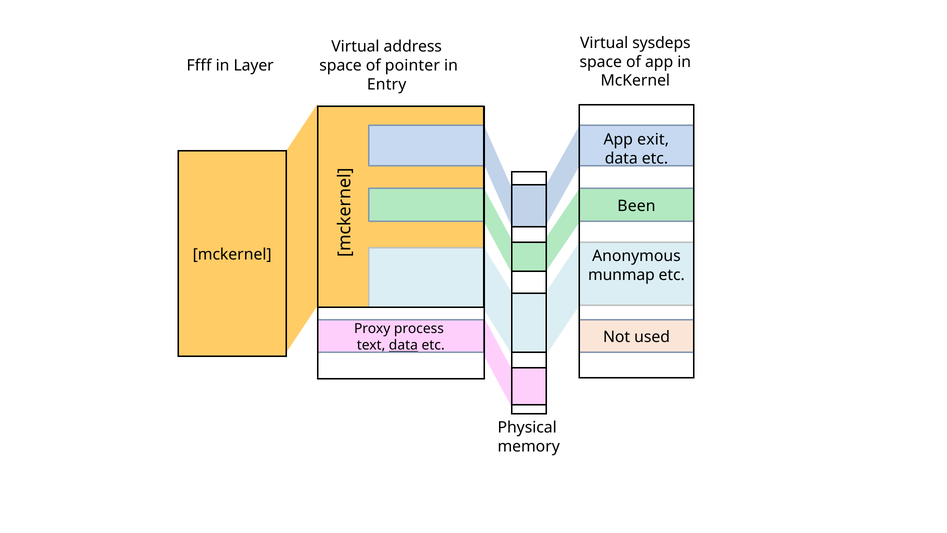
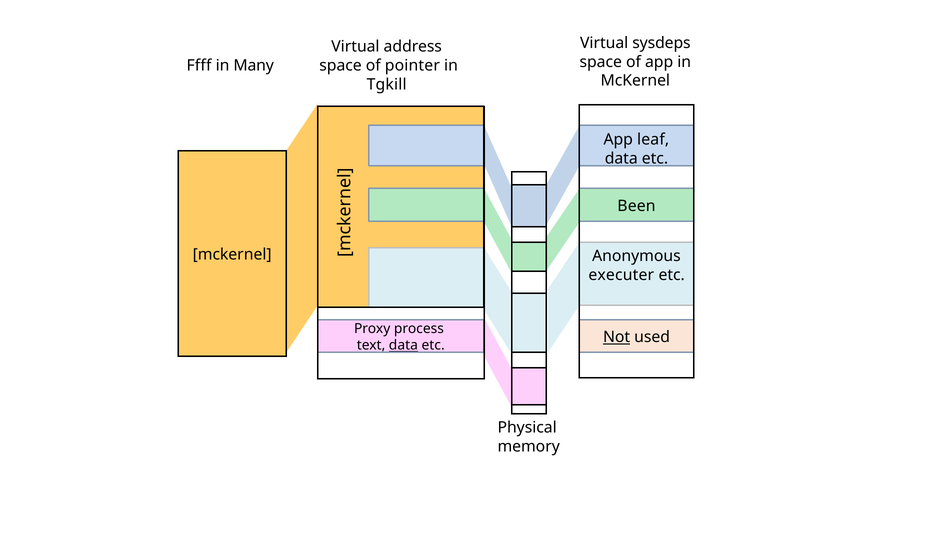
Layer: Layer -> Many
Entry: Entry -> Tgkill
exit: exit -> leaf
munmap: munmap -> executer
Not underline: none -> present
